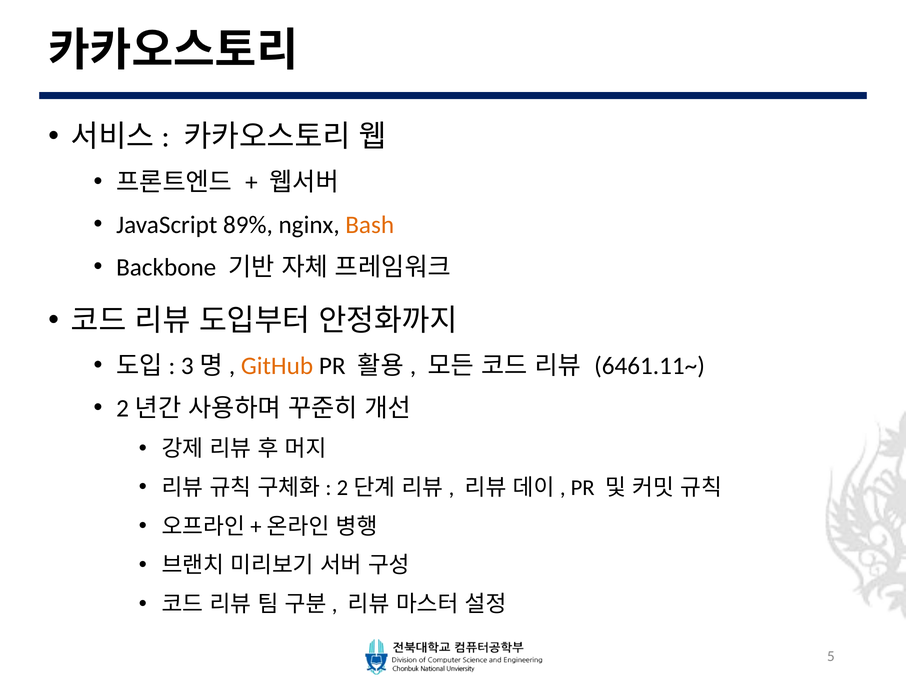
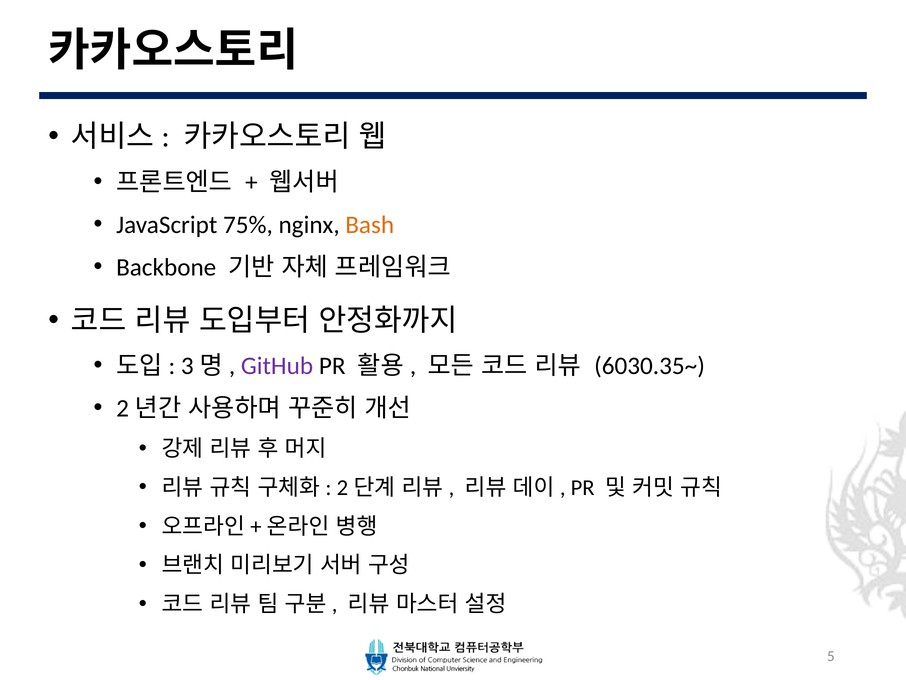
89%: 89% -> 75%
GitHub colour: orange -> purple
6461.11~: 6461.11~ -> 6030.35~
